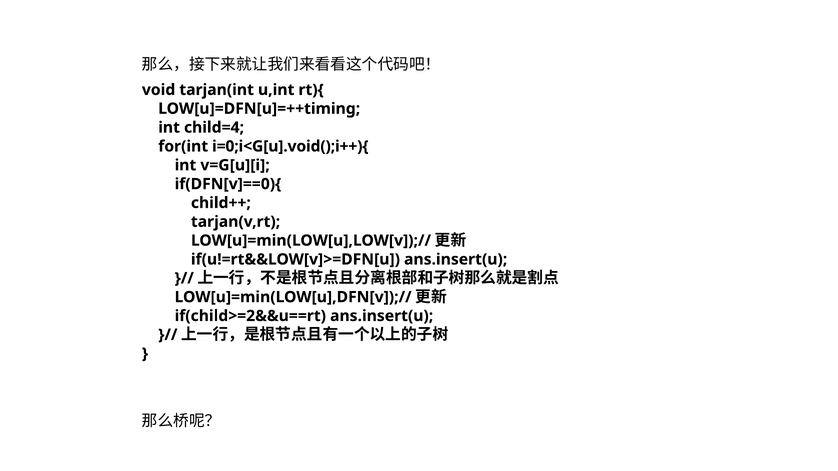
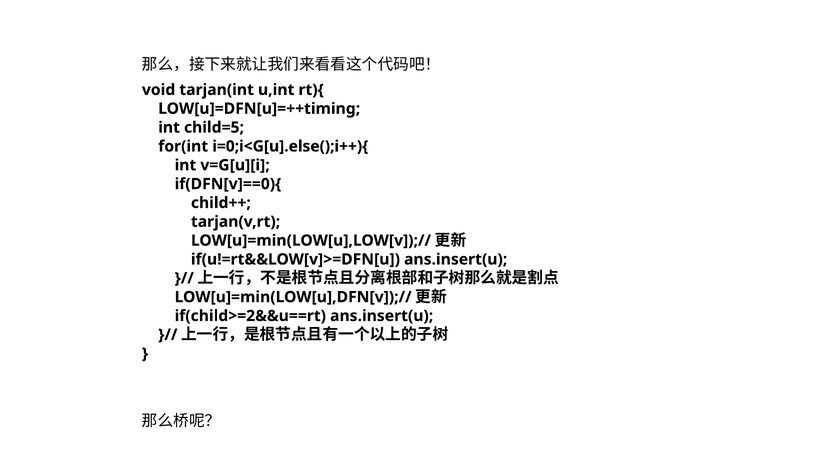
child=4: child=4 -> child=5
i=0;i<G[u].void();i++){: i=0;i<G[u].void();i++){ -> i=0;i<G[u].else();i++){
